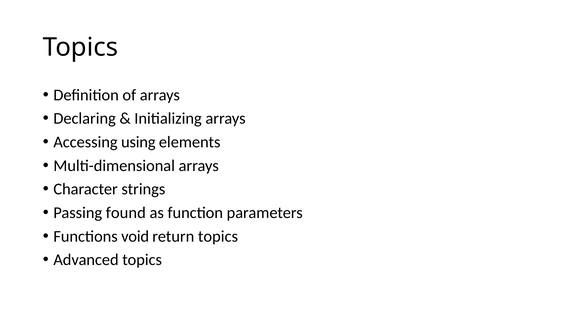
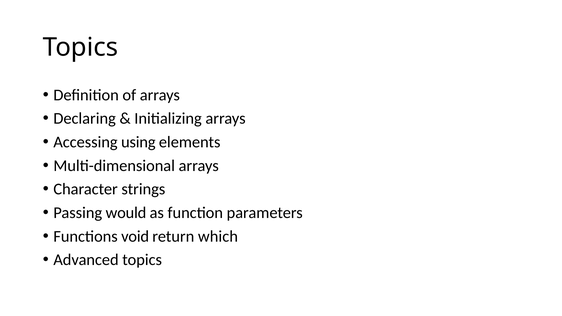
found: found -> would
return topics: topics -> which
